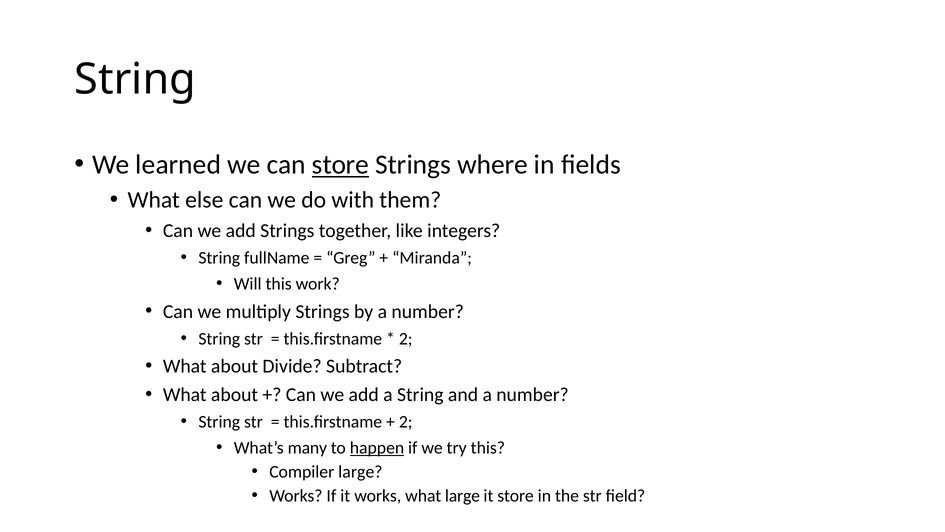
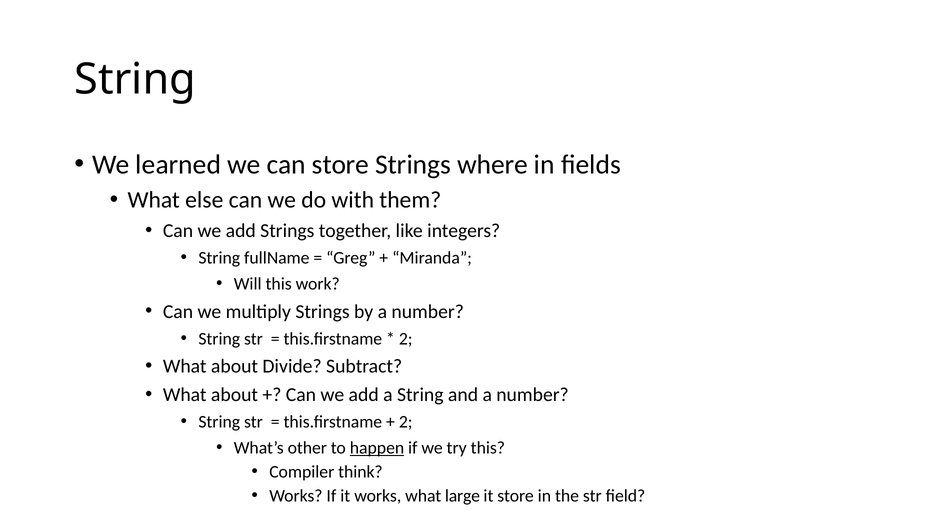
store at (340, 165) underline: present -> none
many: many -> other
Compiler large: large -> think
